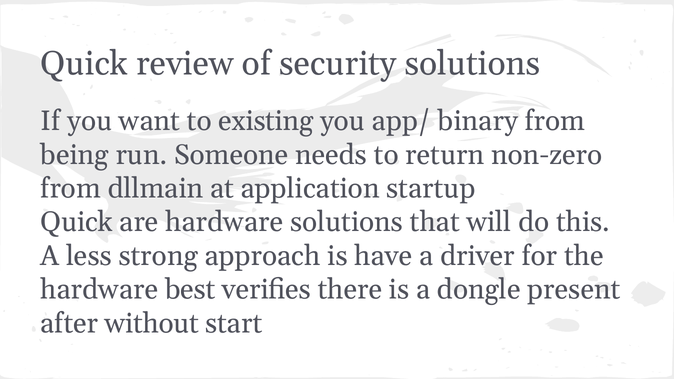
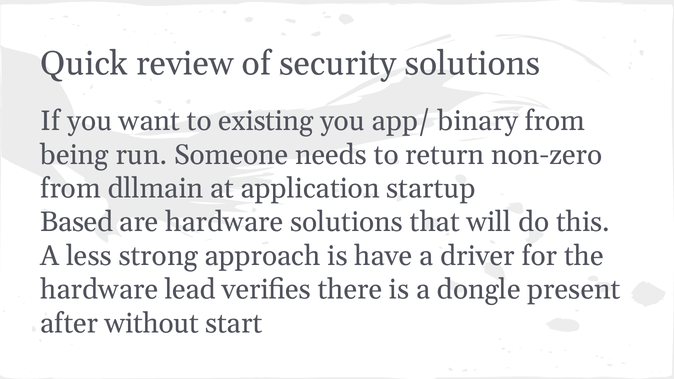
Quick at (77, 222): Quick -> Based
best: best -> lead
